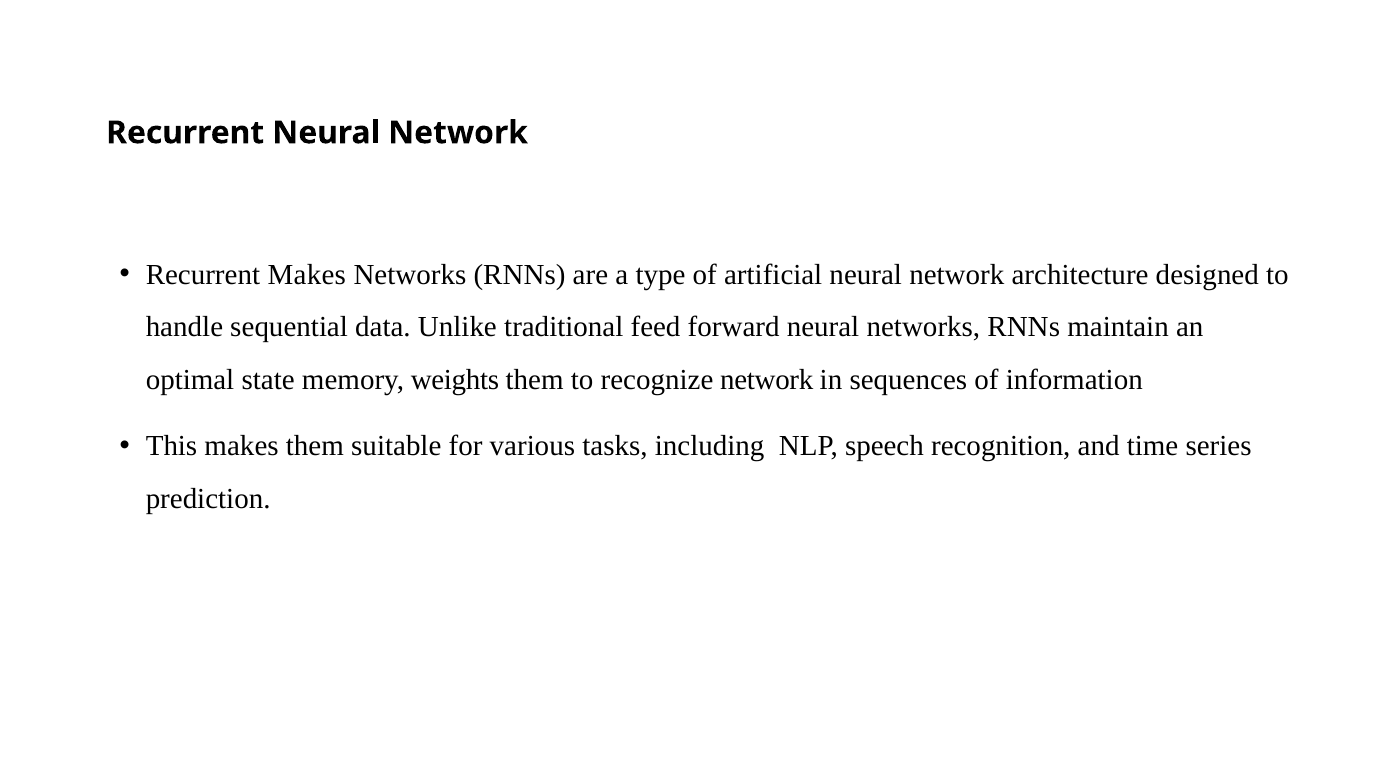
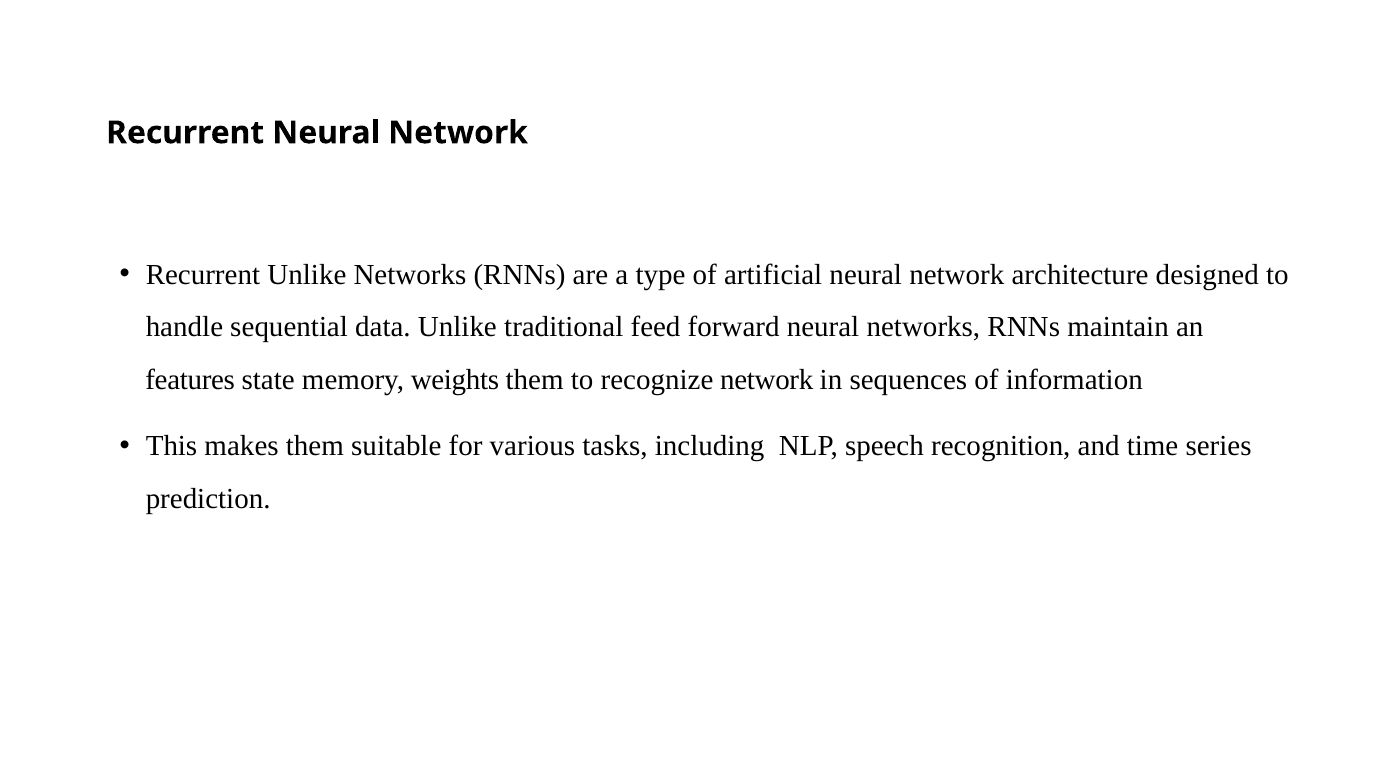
Recurrent Makes: Makes -> Unlike
optimal: optimal -> features
